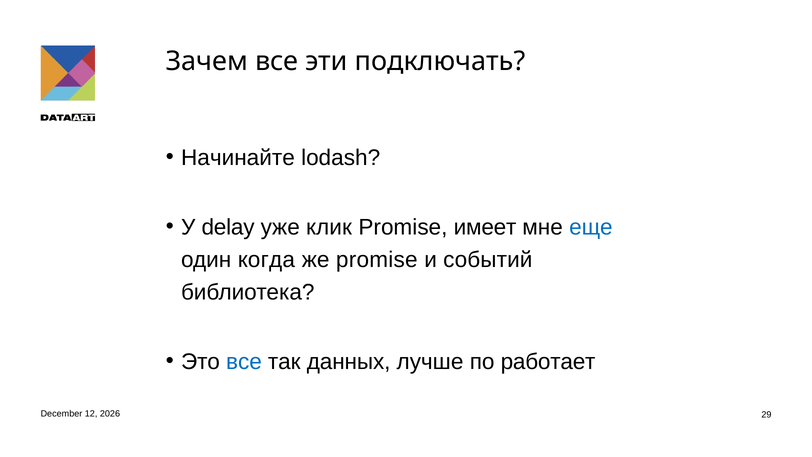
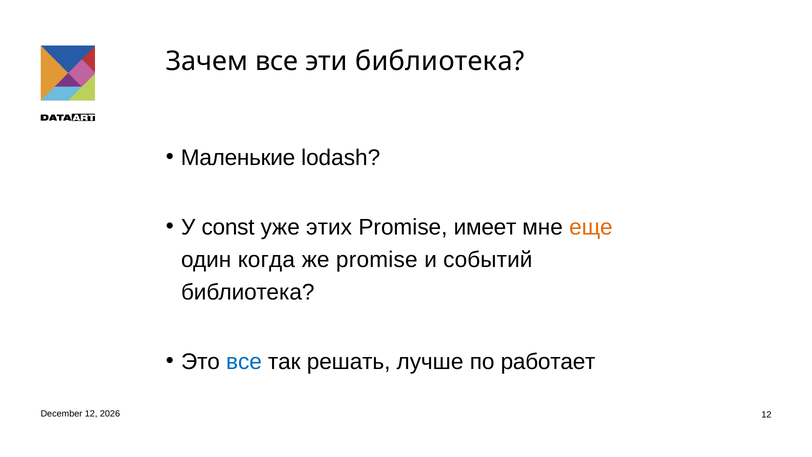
эти подключать: подключать -> библиотека
Начинайте: Начинайте -> Маленькие
delay: delay -> const
клик: клик -> этих
еще colour: blue -> orange
данных: данных -> решать
29 at (766, 415): 29 -> 12
